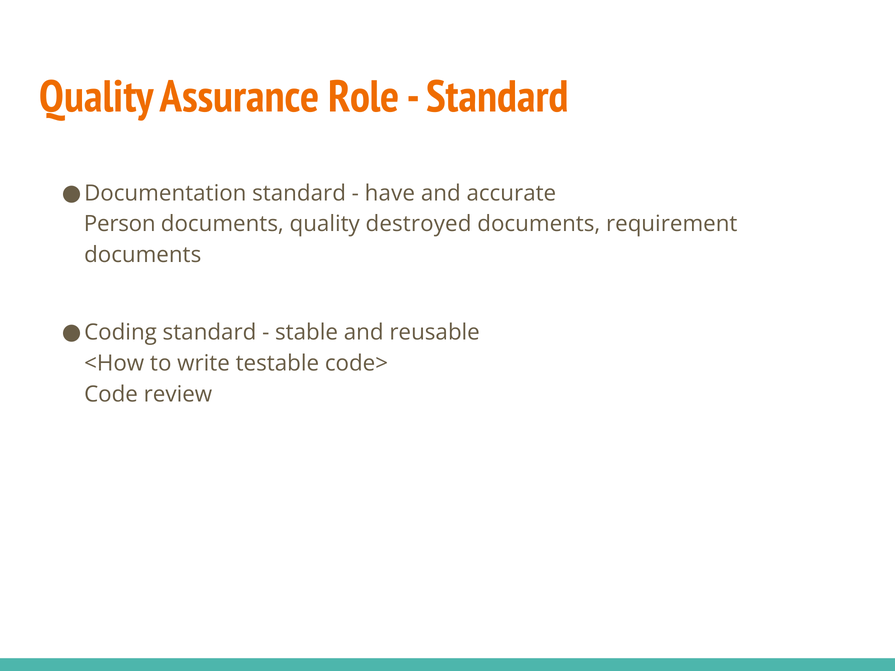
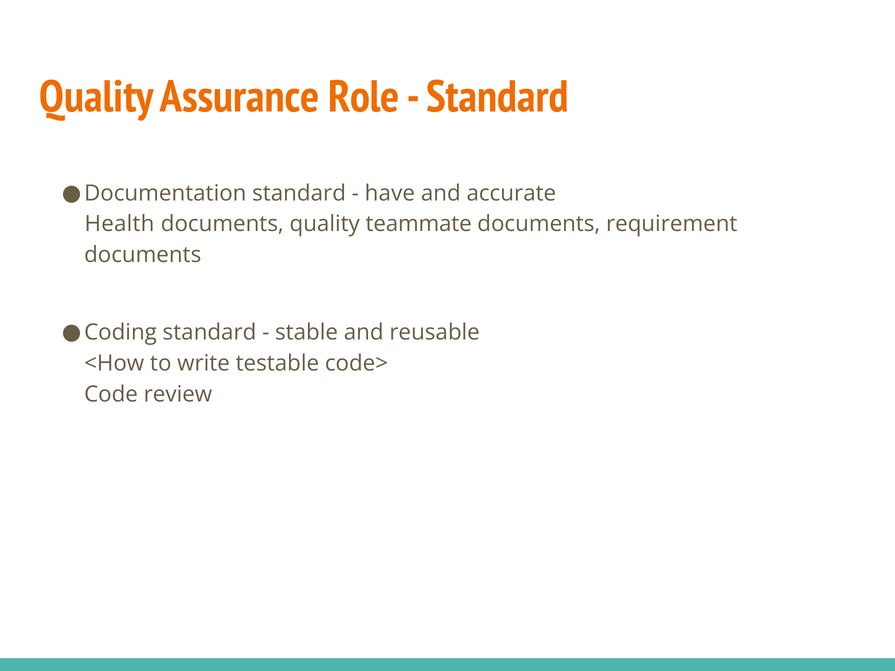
Person: Person -> Health
destroyed: destroyed -> teammate
